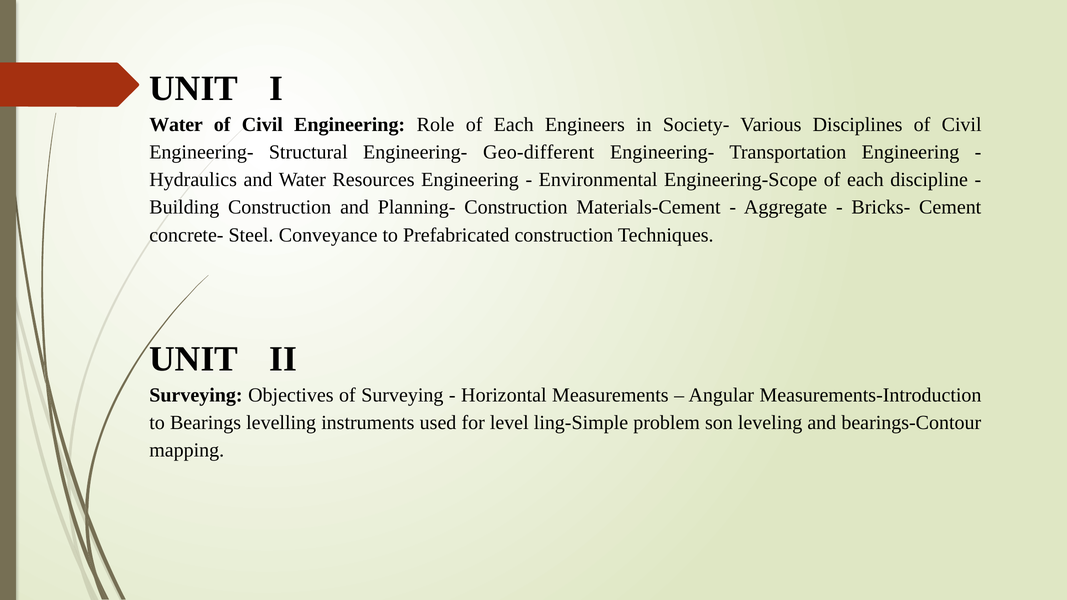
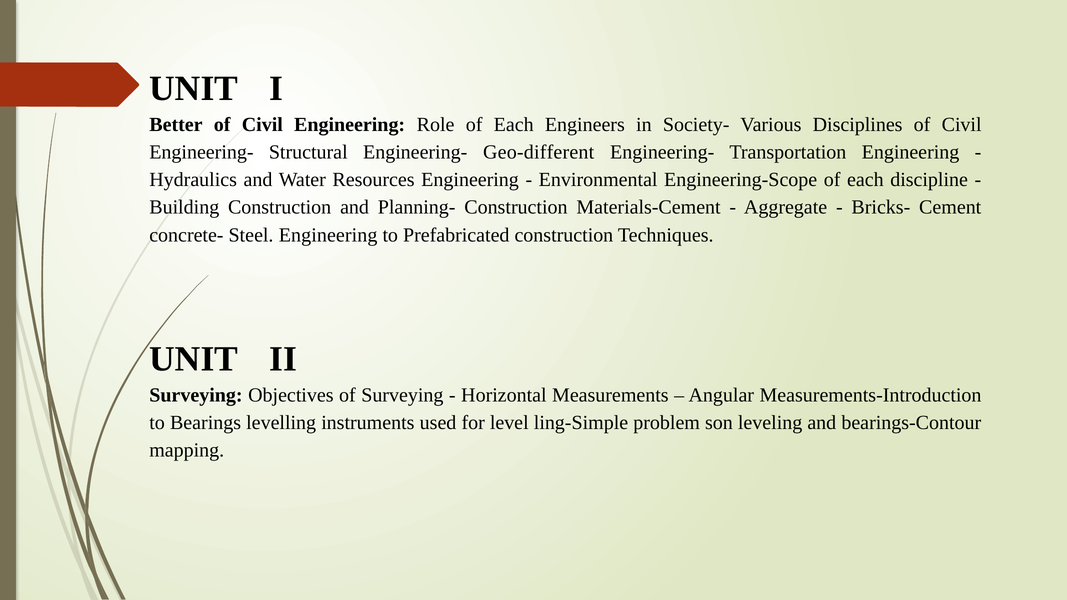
Water at (176, 125): Water -> Better
Steel Conveyance: Conveyance -> Engineering
